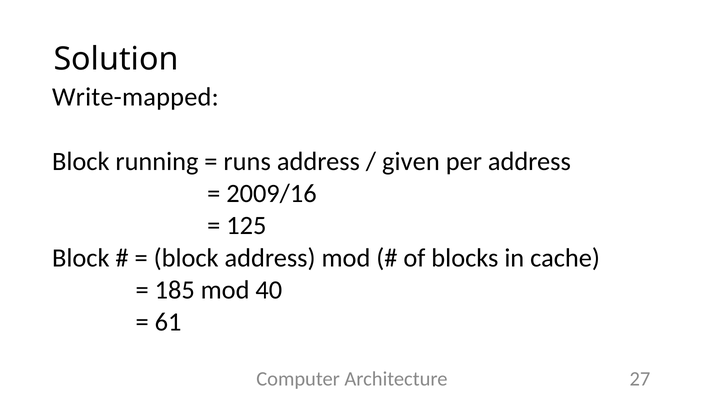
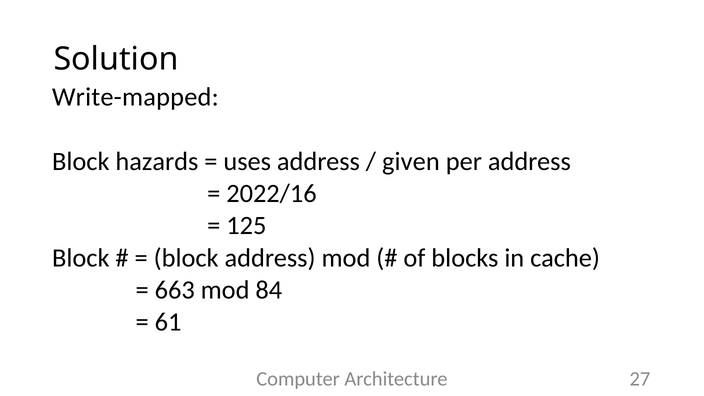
running: running -> hazards
runs: runs -> uses
2009/16: 2009/16 -> 2022/16
185: 185 -> 663
40: 40 -> 84
